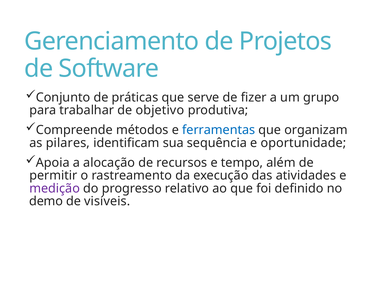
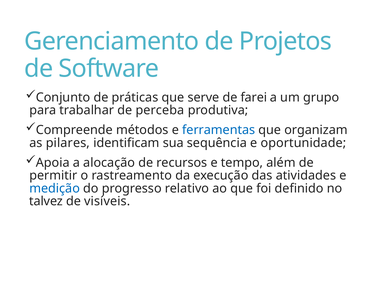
fizer: fizer -> farei
objetivo: objetivo -> perceba
medição colour: purple -> blue
demo: demo -> talvez
